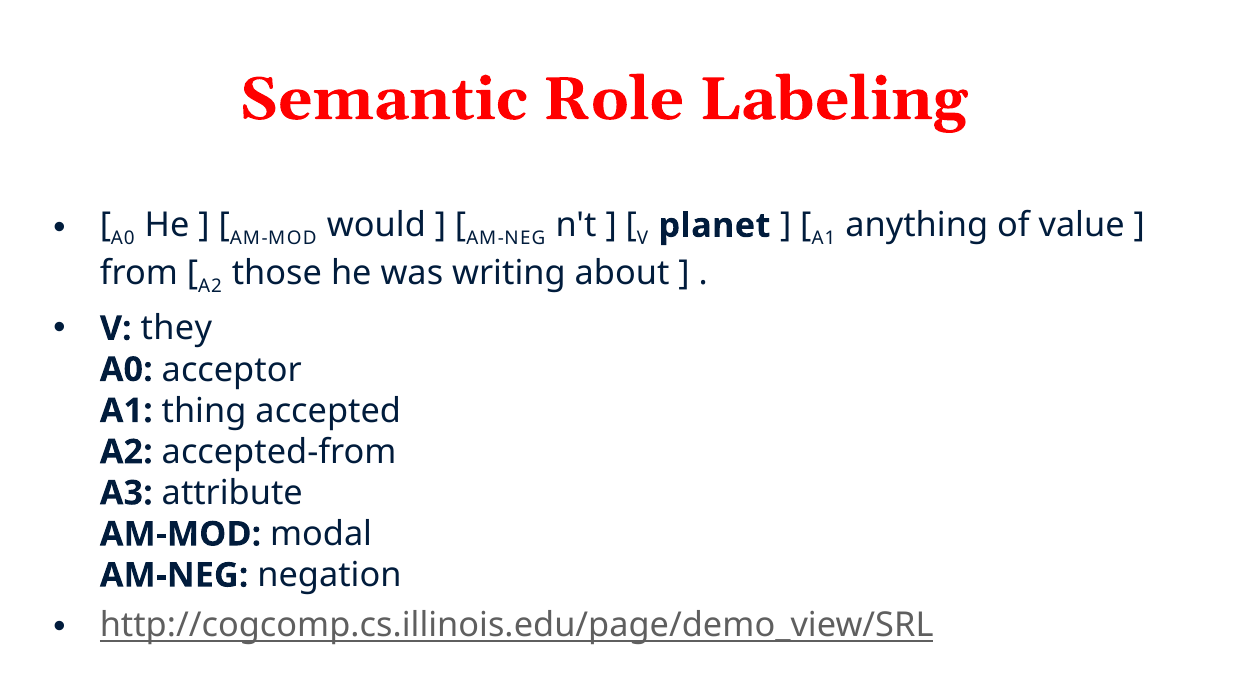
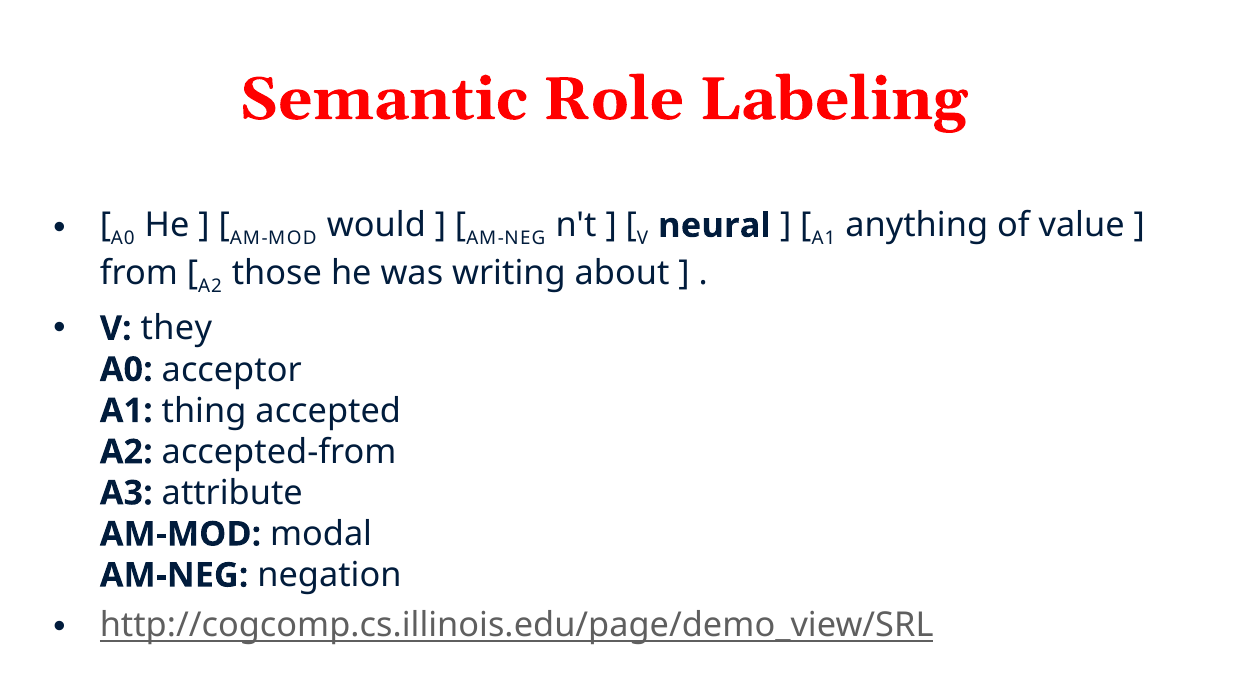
planet: planet -> neural
